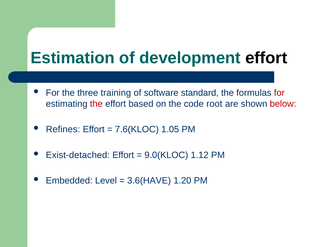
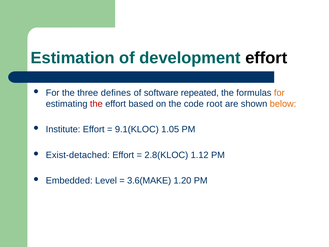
training: training -> defines
standard: standard -> repeated
for at (279, 93) colour: red -> orange
below colour: red -> orange
Refines: Refines -> Institute
7.6(KLOC: 7.6(KLOC -> 9.1(KLOC
9.0(KLOC: 9.0(KLOC -> 2.8(KLOC
3.6(HAVE: 3.6(HAVE -> 3.6(MAKE
